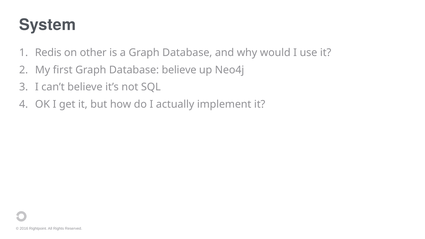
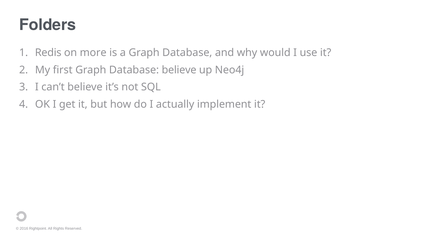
System: System -> Folders
other: other -> more
